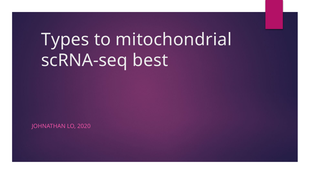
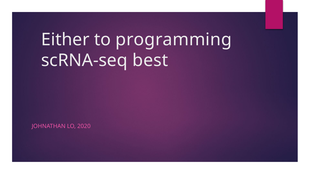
Types: Types -> Either
mitochondrial: mitochondrial -> programming
